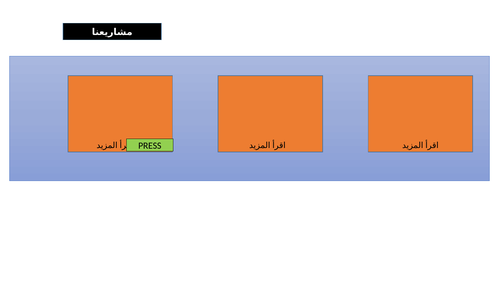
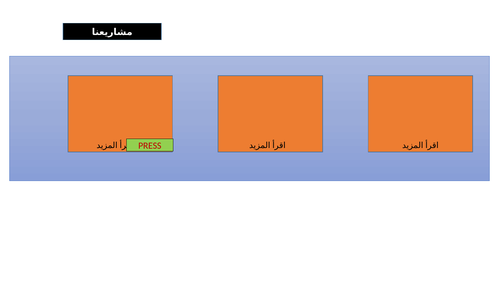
PRESS colour: black -> red
